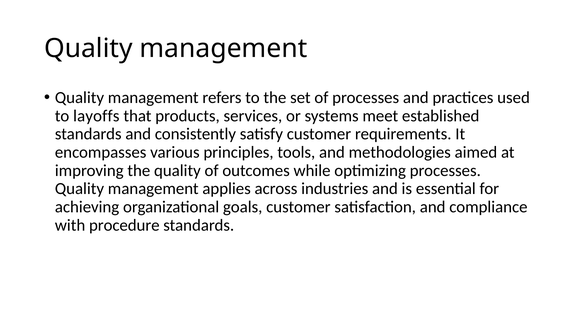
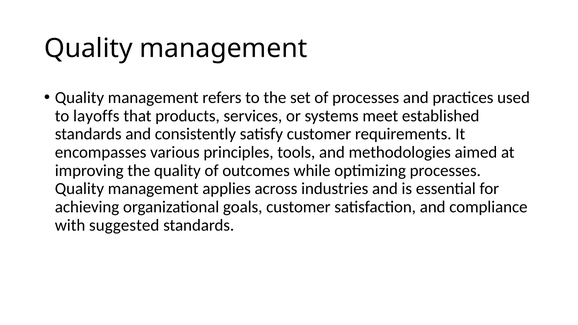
procedure: procedure -> suggested
